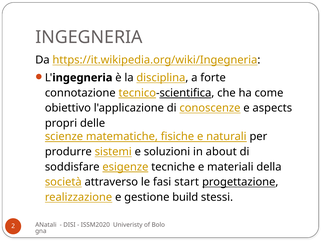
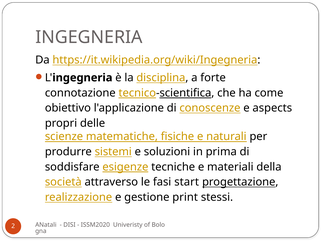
about: about -> prima
build: build -> print
